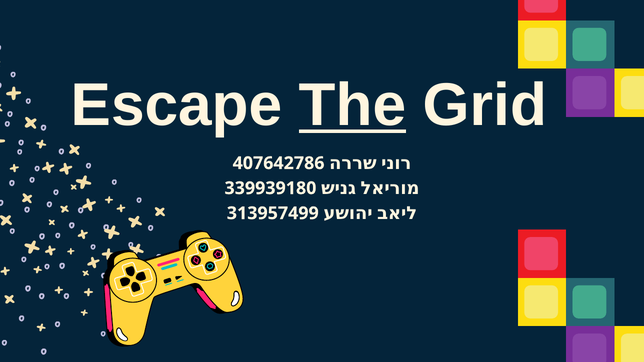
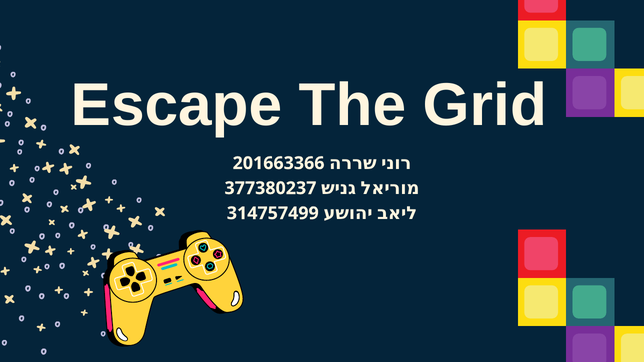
The underline: present -> none
407642786: 407642786 -> 201663366
339939180: 339939180 -> 377380237
313957499: 313957499 -> 314757499
